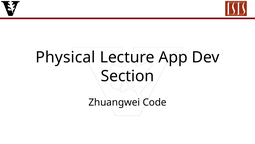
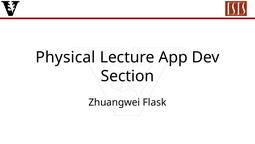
Code: Code -> Flask
